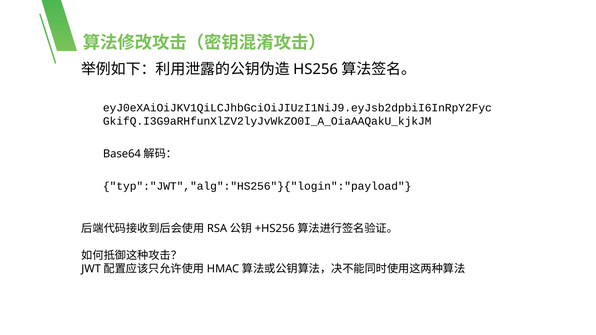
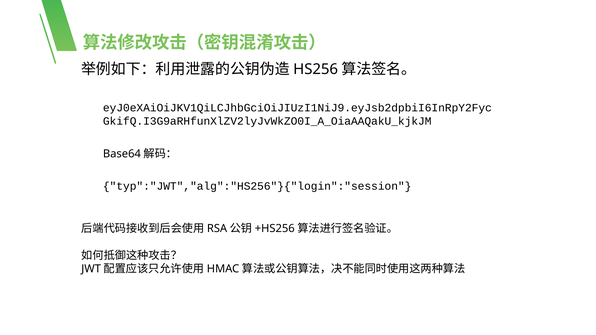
typ":"JWT","alg":"HS256"}{"login":"payload: typ":"JWT","alg":"HS256"}{"login":"payload -> typ":"JWT","alg":"HS256"}{"login":"session
